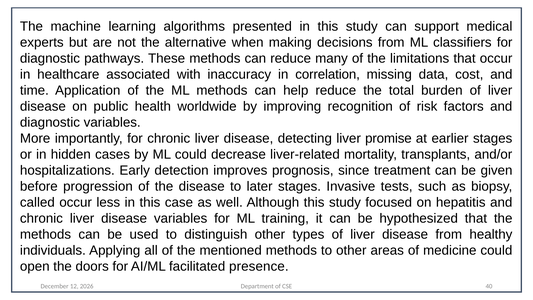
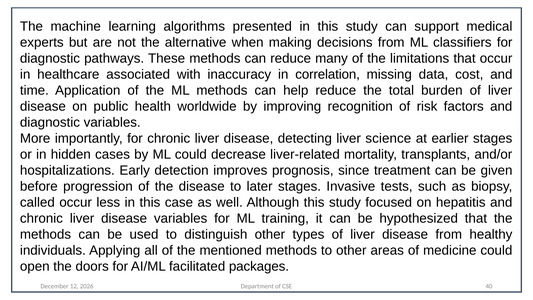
promise: promise -> science
presence: presence -> packages
